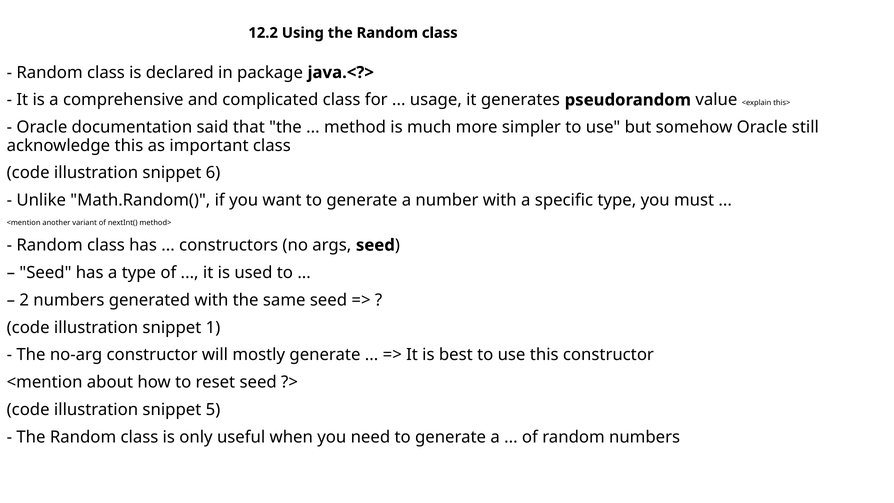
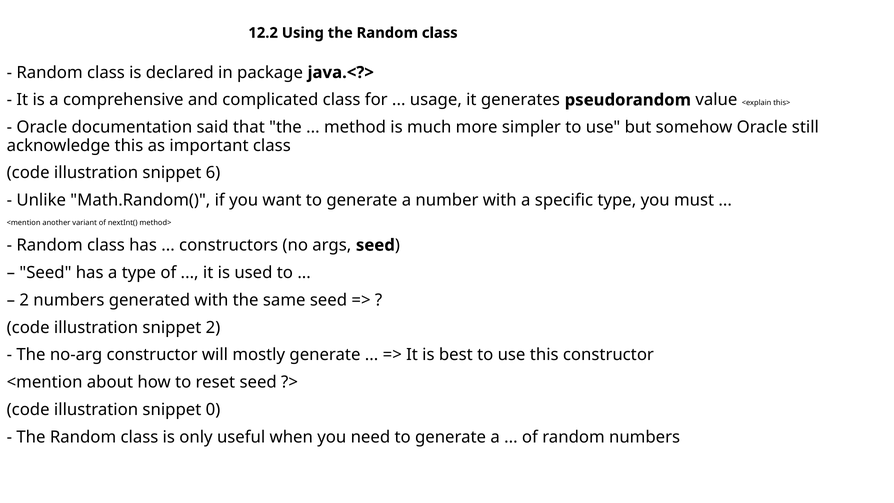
snippet 1: 1 -> 2
5: 5 -> 0
